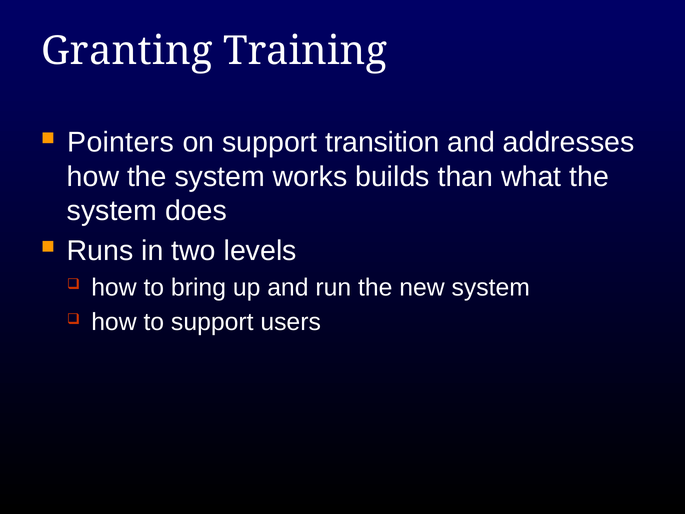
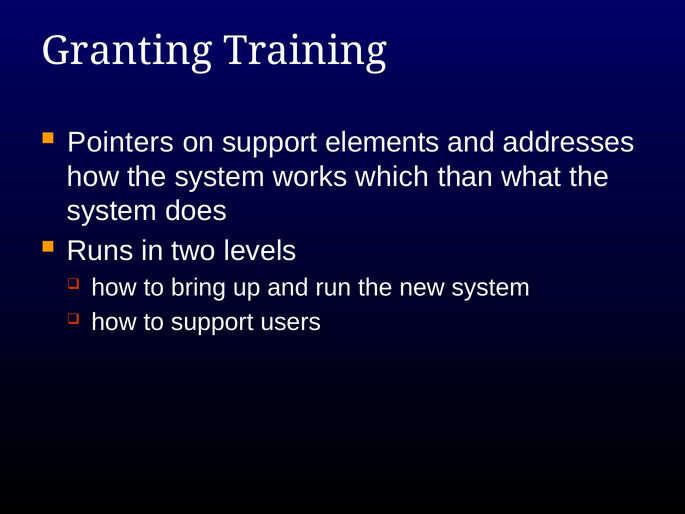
transition: transition -> elements
builds: builds -> which
